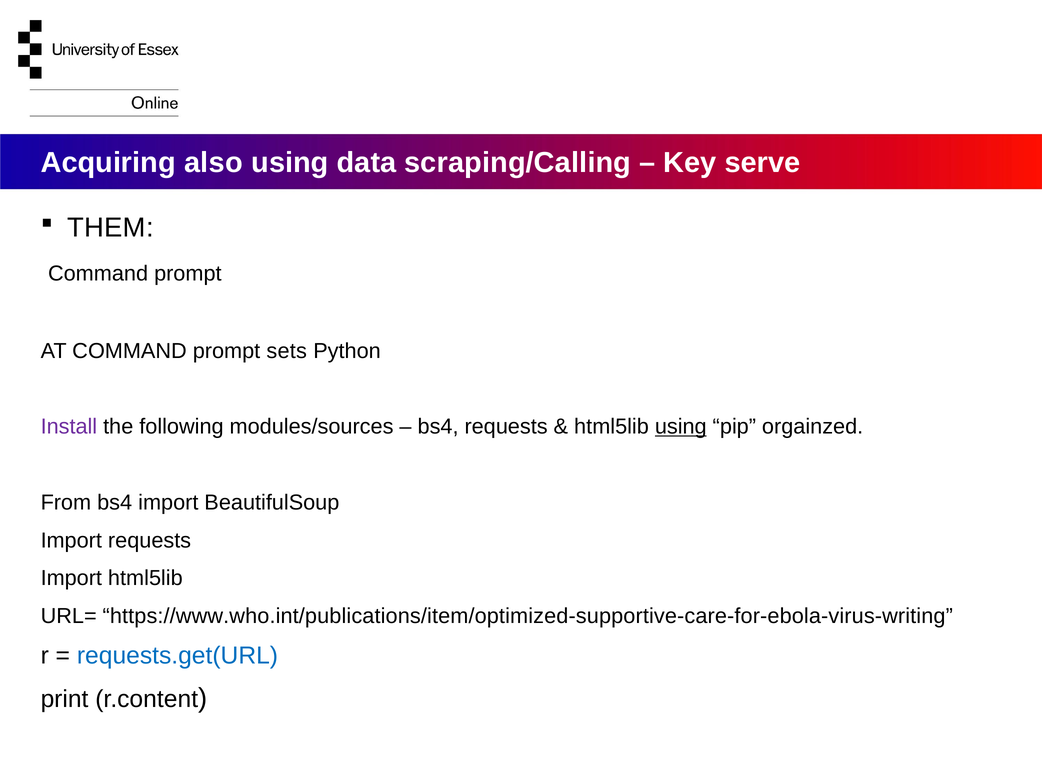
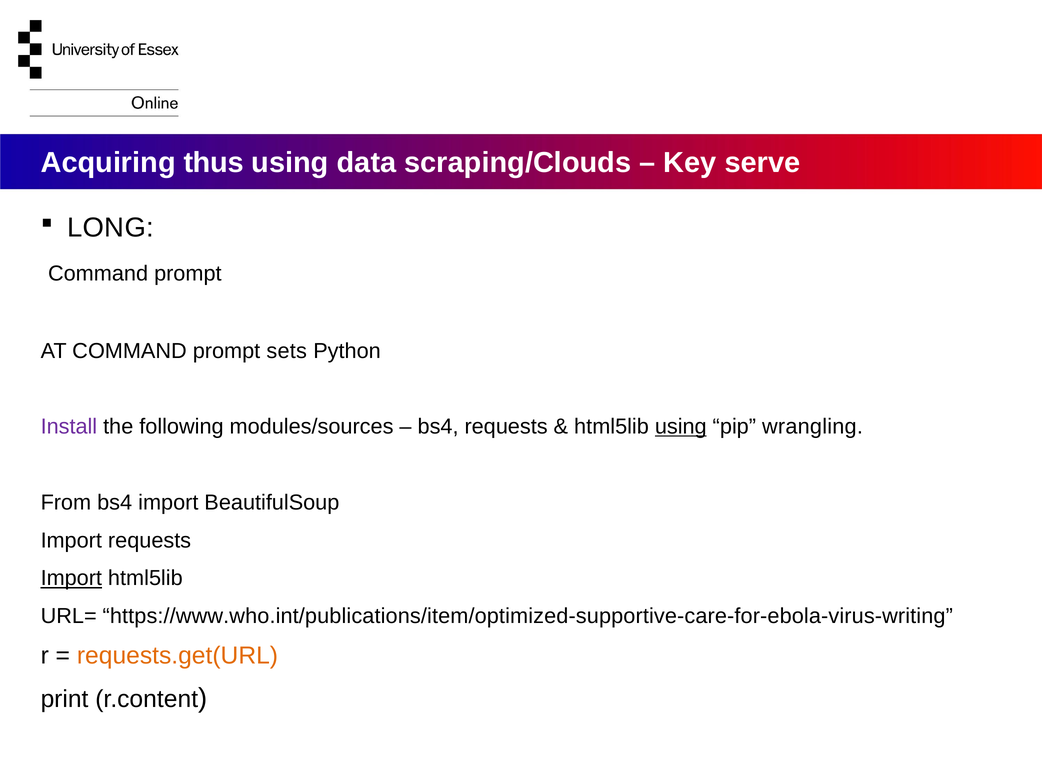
also: also -> thus
scraping/Calling: scraping/Calling -> scraping/Clouds
THEM: THEM -> LONG
orgainzed: orgainzed -> wrangling
Import at (71, 579) underline: none -> present
requests.get(URL colour: blue -> orange
